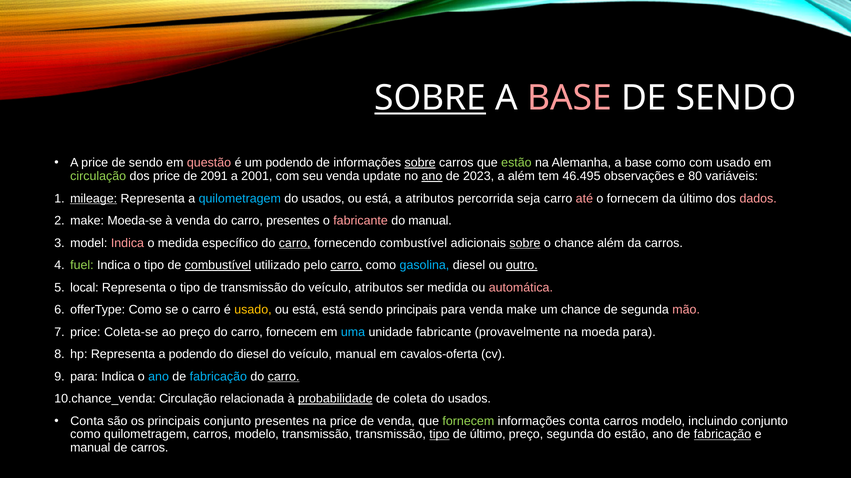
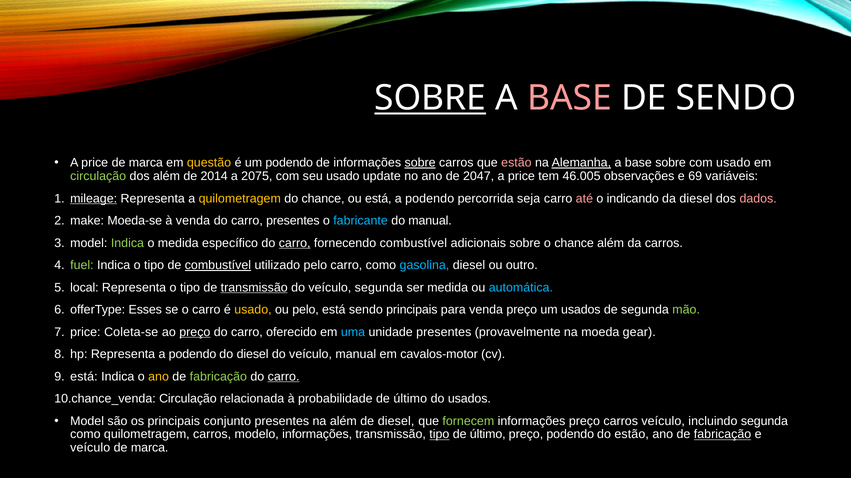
sendo at (146, 163): sendo -> marca
questão colour: pink -> yellow
estão at (516, 163) colour: light green -> pink
Alemanha underline: none -> present
base como: como -> sobre
dos price: price -> além
2091: 2091 -> 2014
2001: 2001 -> 2075
seu venda: venda -> usado
ano at (432, 176) underline: present -> none
2023: 2023 -> 2047
além at (521, 176): além -> price
46.495: 46.495 -> 46.005
80: 80 -> 69
quilometragem at (240, 199) colour: light blue -> yellow
usados at (323, 199): usados -> chance
atributos at (430, 199): atributos -> podendo
o fornecem: fornecem -> indicando
da último: último -> diesel
fabricante at (361, 221) colour: pink -> light blue
Indica at (127, 243) colour: pink -> light green
sobre at (525, 243) underline: present -> none
carro at (346, 266) underline: present -> none
outro underline: present -> none
transmissão at (254, 288) underline: none -> present
veículo atributos: atributos -> segunda
automática colour: pink -> light blue
offerType Como: Como -> Esses
está at (306, 310): está -> pelo
venda make: make -> preço
um chance: chance -> usados
mão colour: pink -> light green
preço at (195, 332) underline: none -> present
carro fornecem: fornecem -> oferecido
unidade fabricante: fabricante -> presentes
moeda para: para -> gear
cavalos-oferta: cavalos-oferta -> cavalos-motor
para at (84, 377): para -> está
ano at (159, 377) colour: light blue -> yellow
fabricação at (218, 377) colour: light blue -> light green
probabilidade underline: present -> none
coleta at (410, 399): coleta -> último
Conta at (87, 422): Conta -> Model
na price: price -> além
de venda: venda -> diesel
informações conta: conta -> preço
modelo at (663, 422): modelo -> veículo
incluindo conjunto: conjunto -> segunda
modelo transmissão: transmissão -> informações
preço segunda: segunda -> podendo
manual at (90, 448): manual -> veículo
carros at (150, 448): carros -> marca
